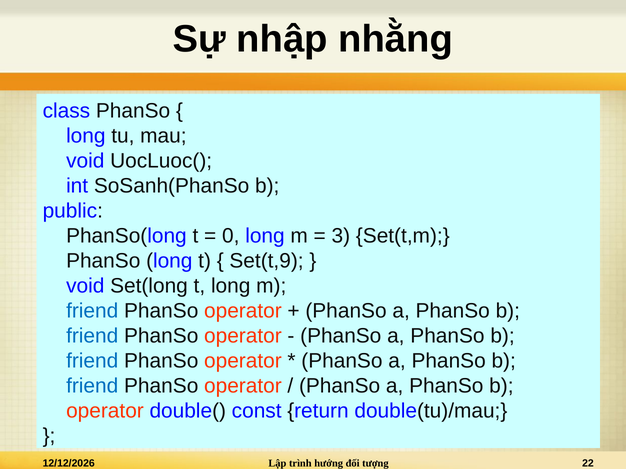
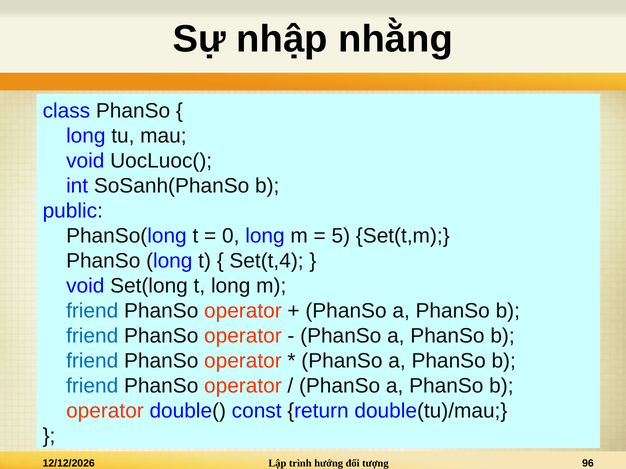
3: 3 -> 5
Set(t,9: Set(t,9 -> Set(t,4
22: 22 -> 96
